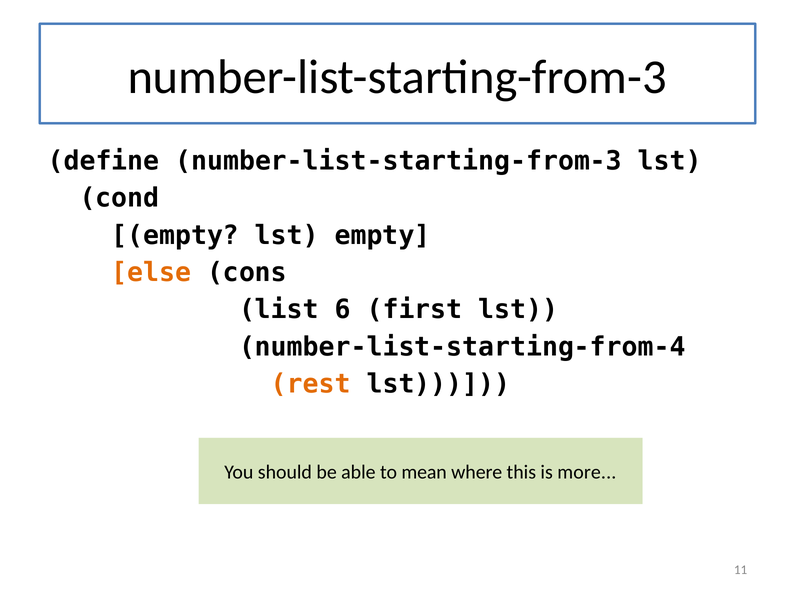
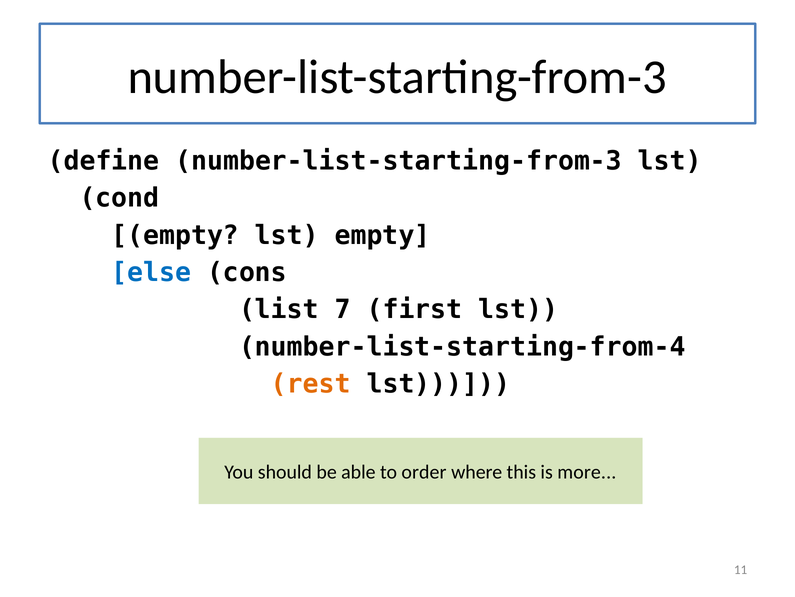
else colour: orange -> blue
6: 6 -> 7
mean: mean -> order
